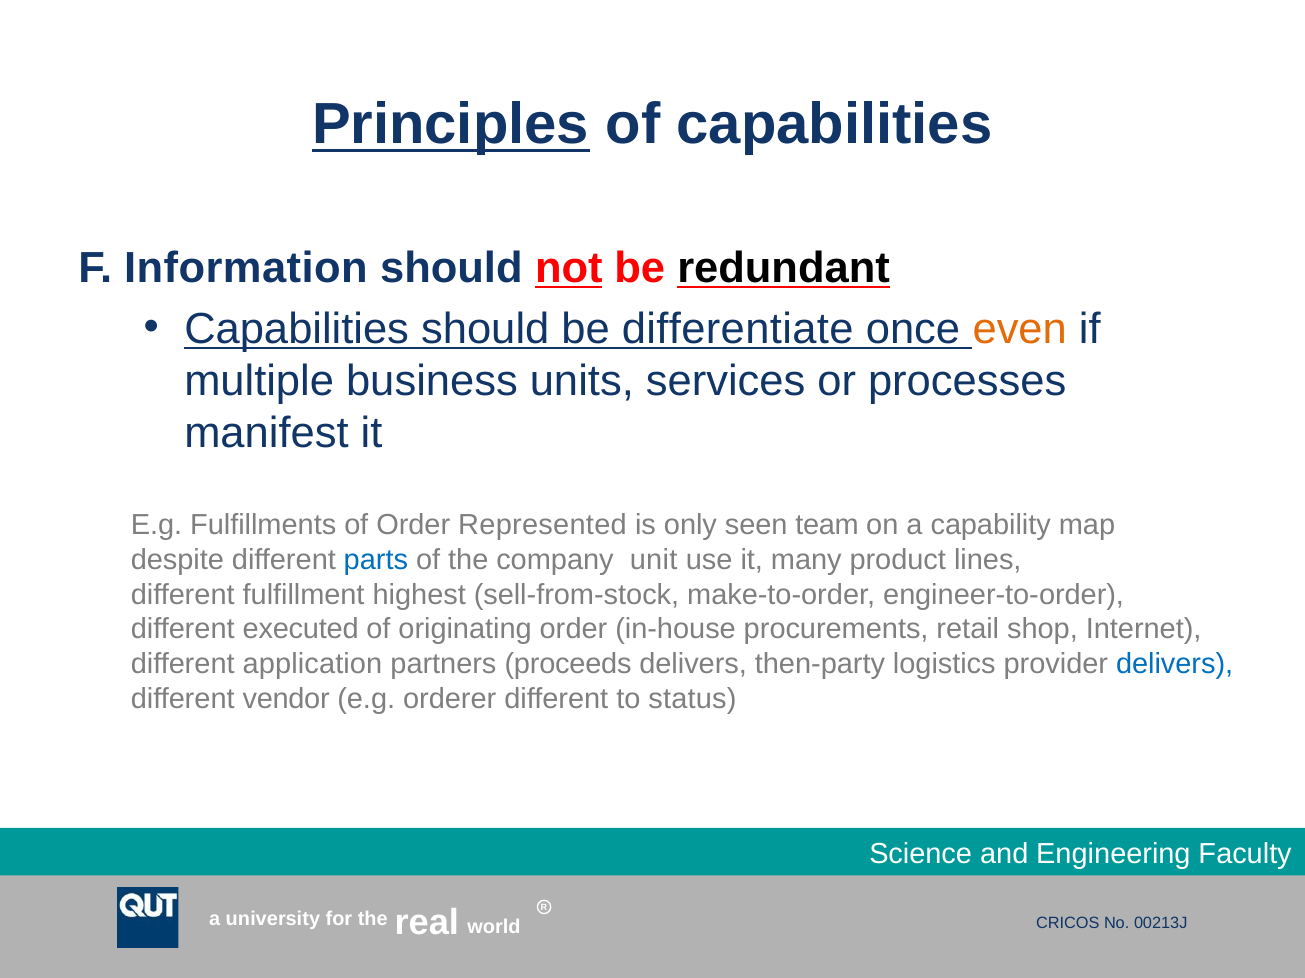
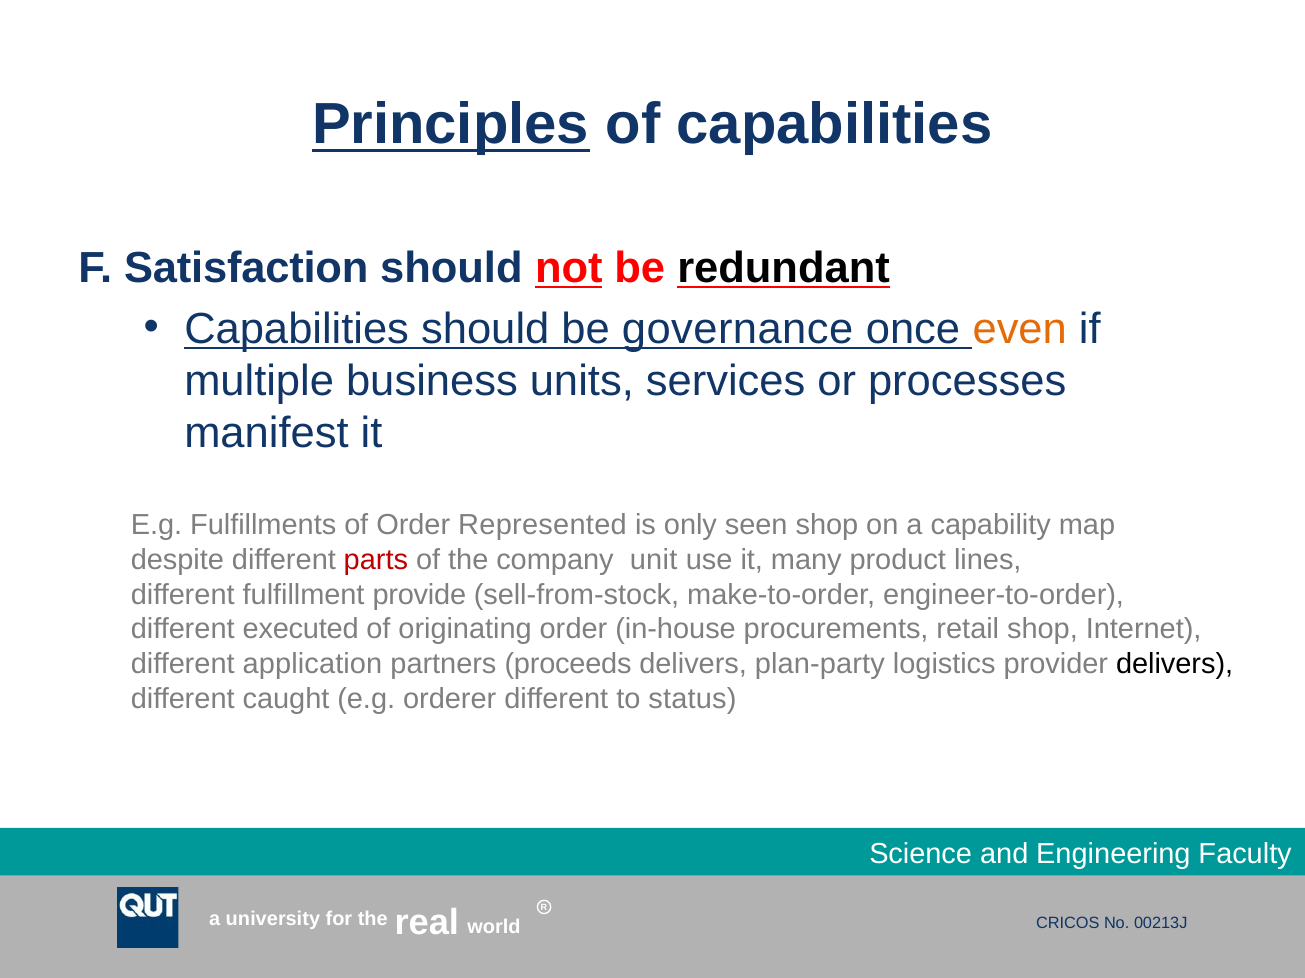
Information: Information -> Satisfaction
differentiate: differentiate -> governance
seen team: team -> shop
parts colour: blue -> red
highest: highest -> provide
then-party: then-party -> plan-party
delivers at (1175, 665) colour: blue -> black
vendor: vendor -> caught
